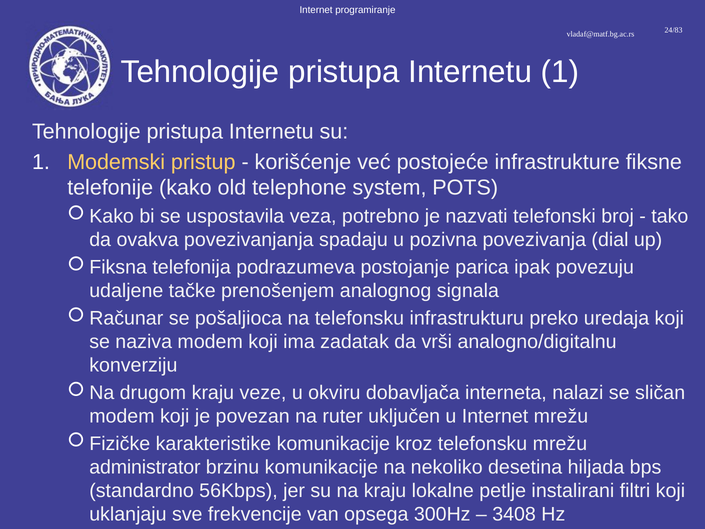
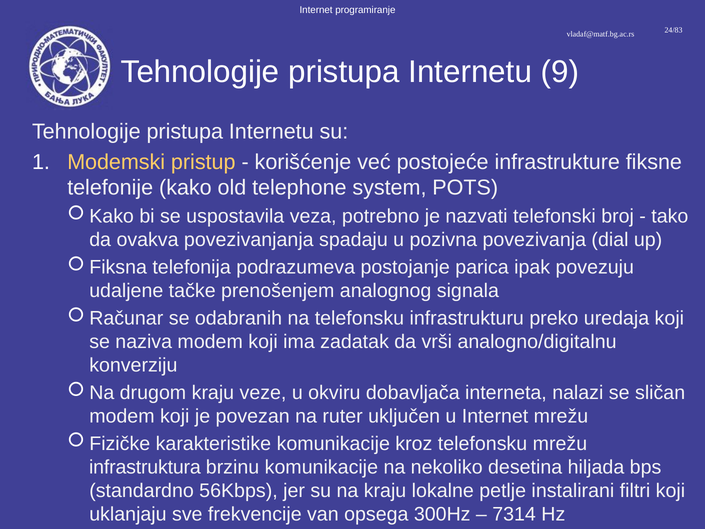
Internetu 1: 1 -> 9
pošaljioca: pošaljioca -> odabranih
administrator: administrator -> infrastruktura
3408: 3408 -> 7314
